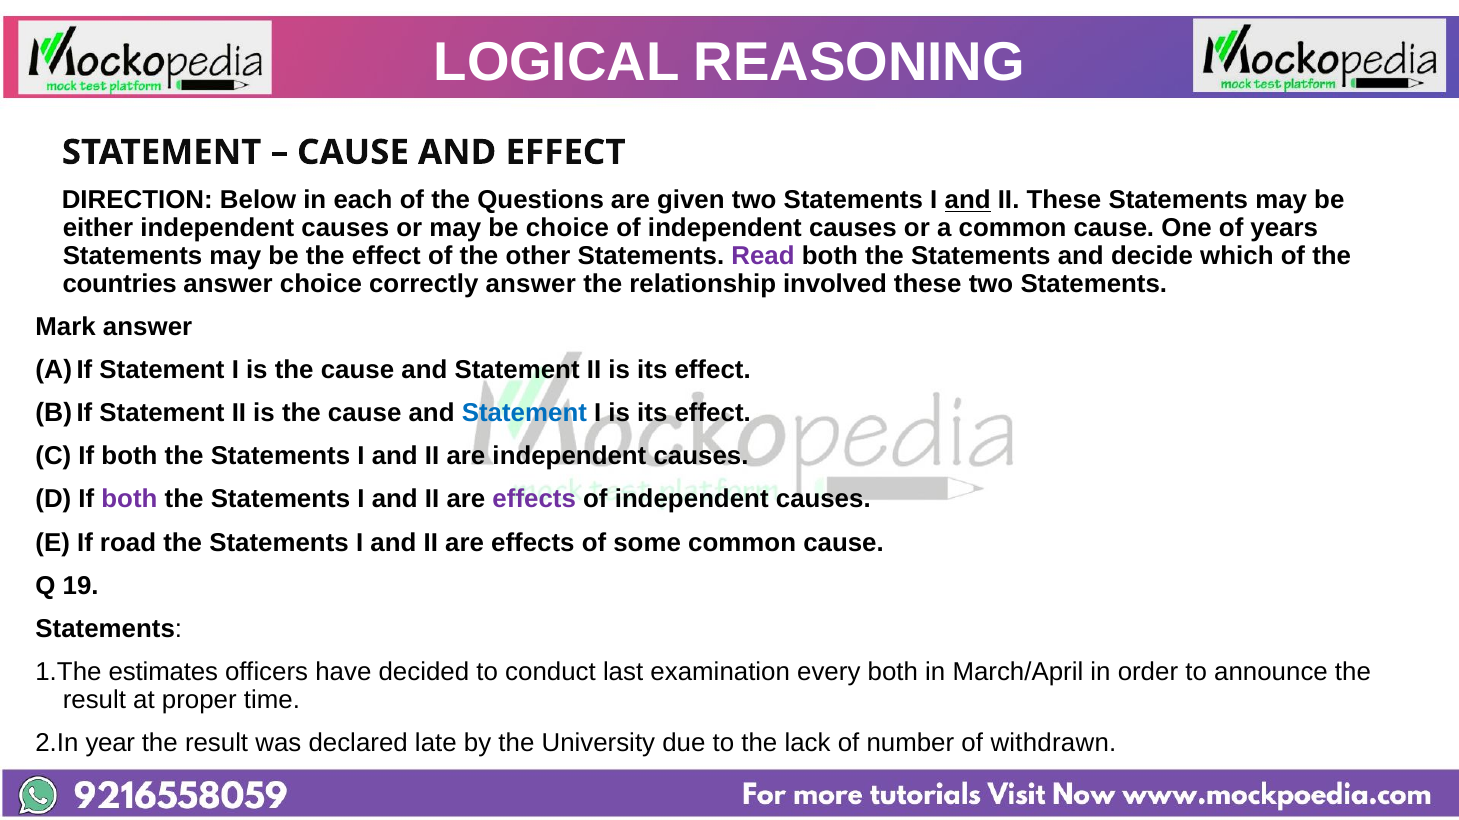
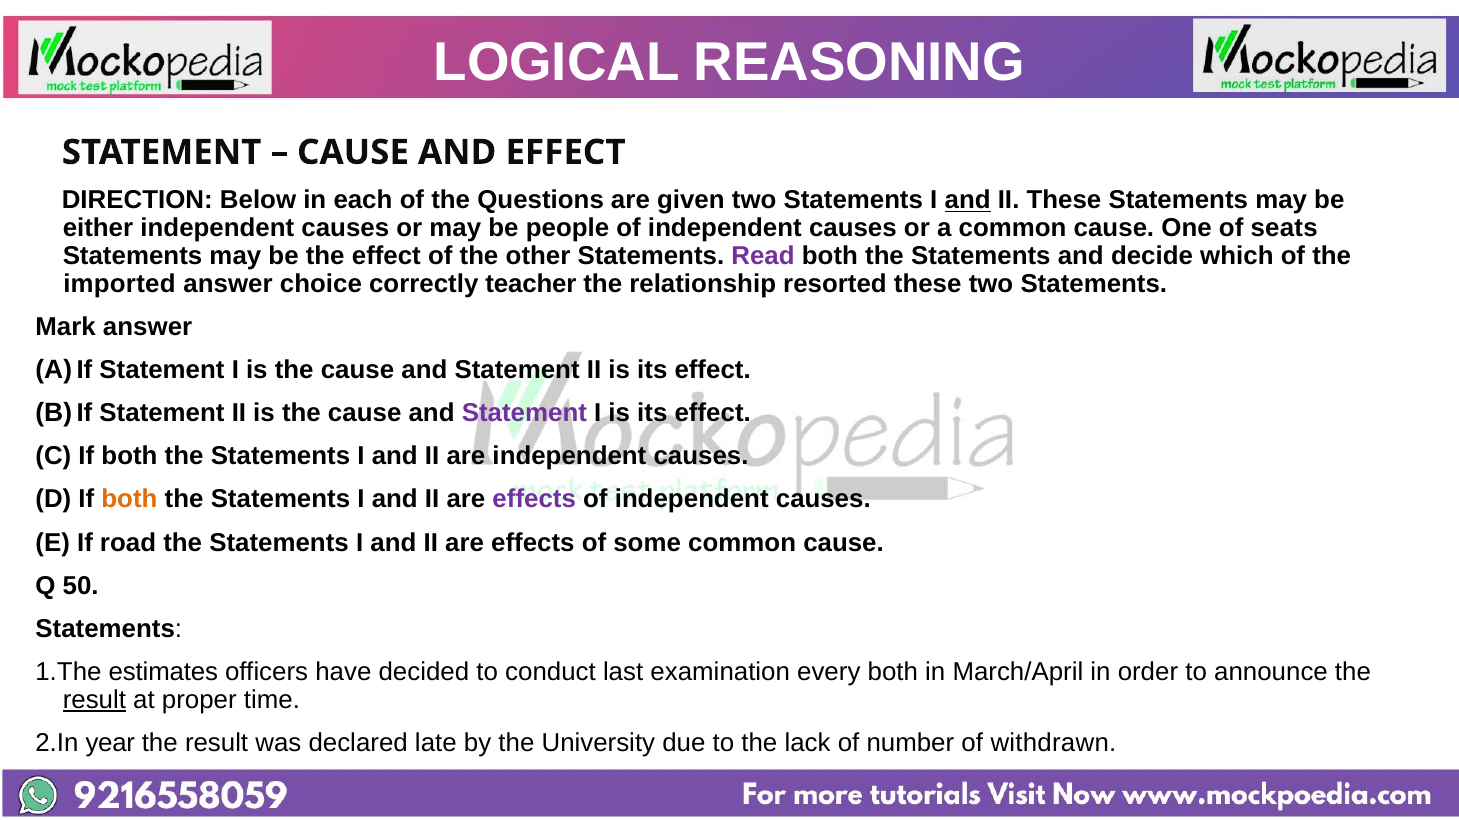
be choice: choice -> people
years: years -> seats
countries: countries -> imported
correctly answer: answer -> teacher
involved: involved -> resorted
Statement at (524, 414) colour: blue -> purple
both at (129, 500) colour: purple -> orange
19: 19 -> 50
result at (94, 700) underline: none -> present
